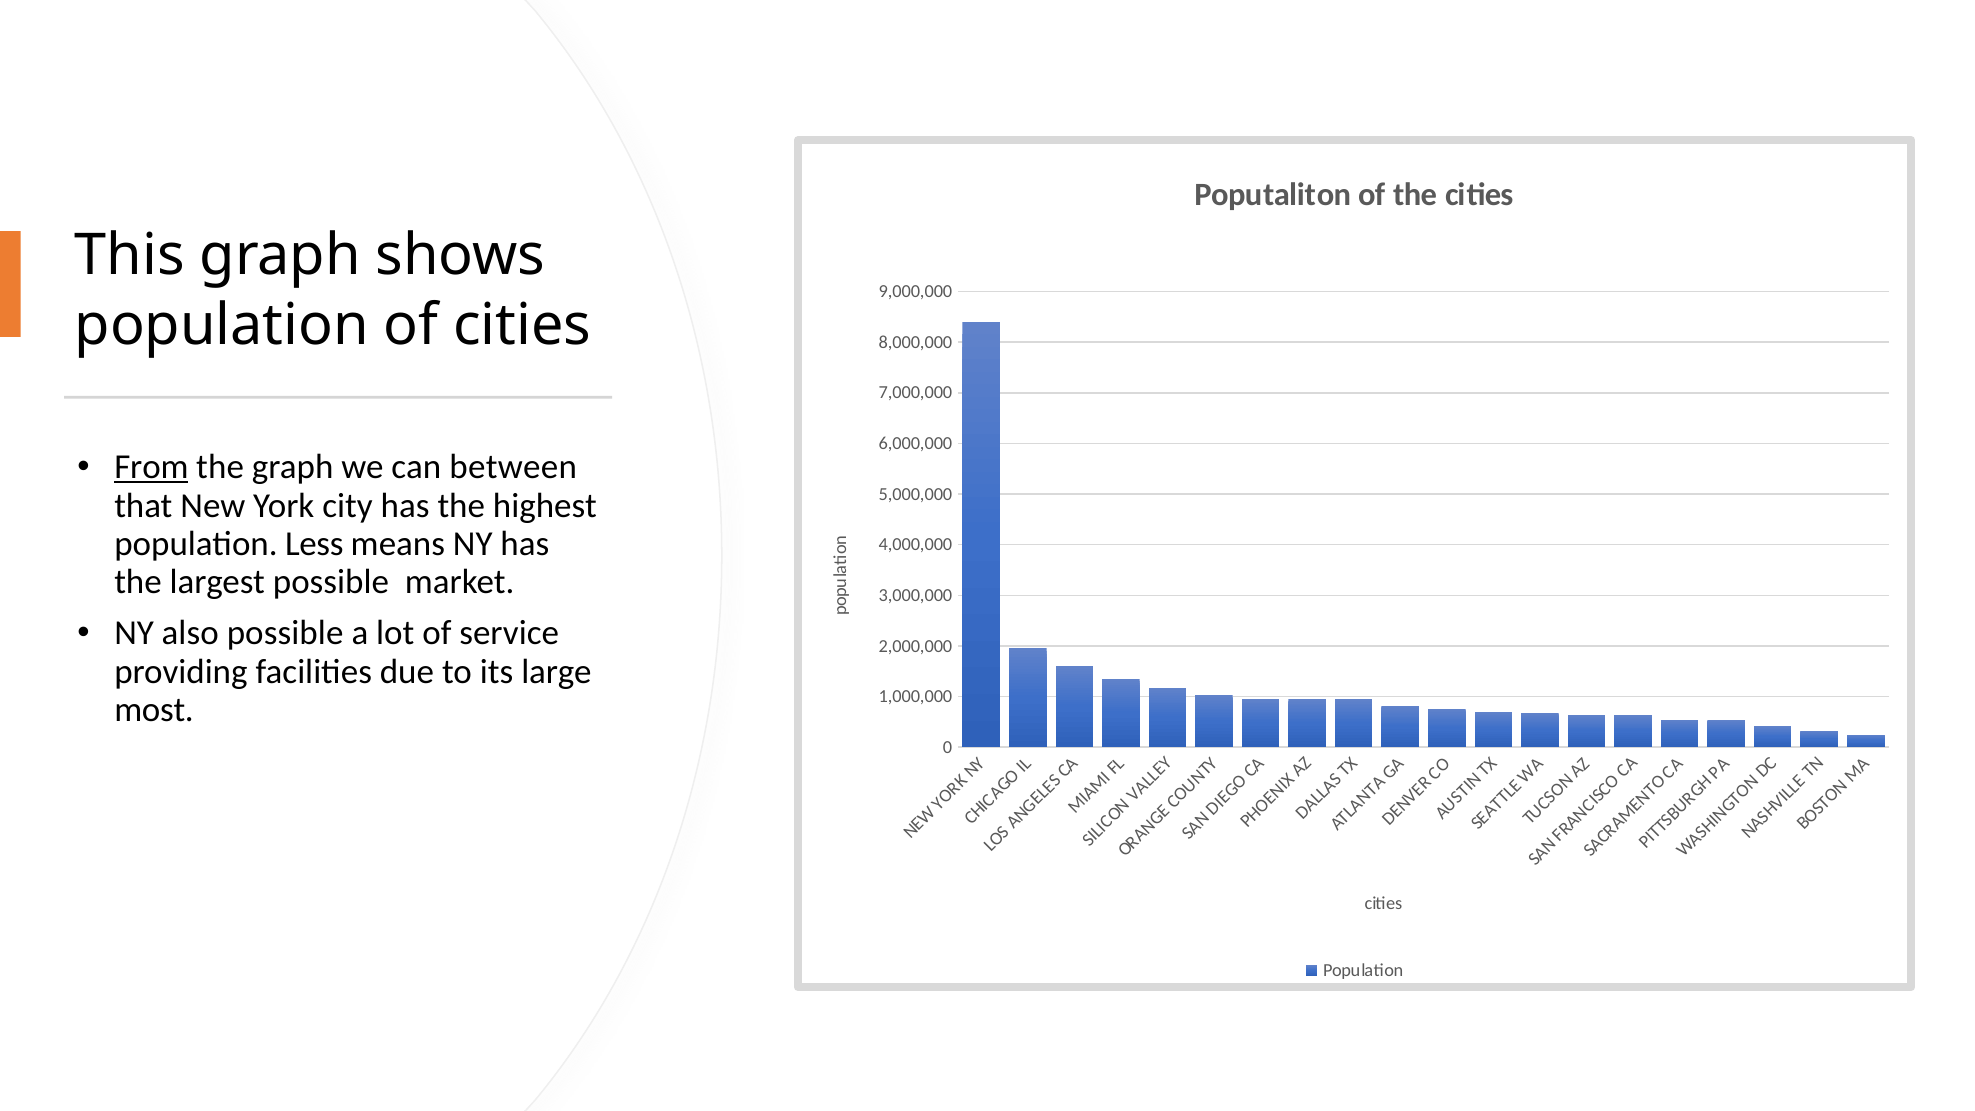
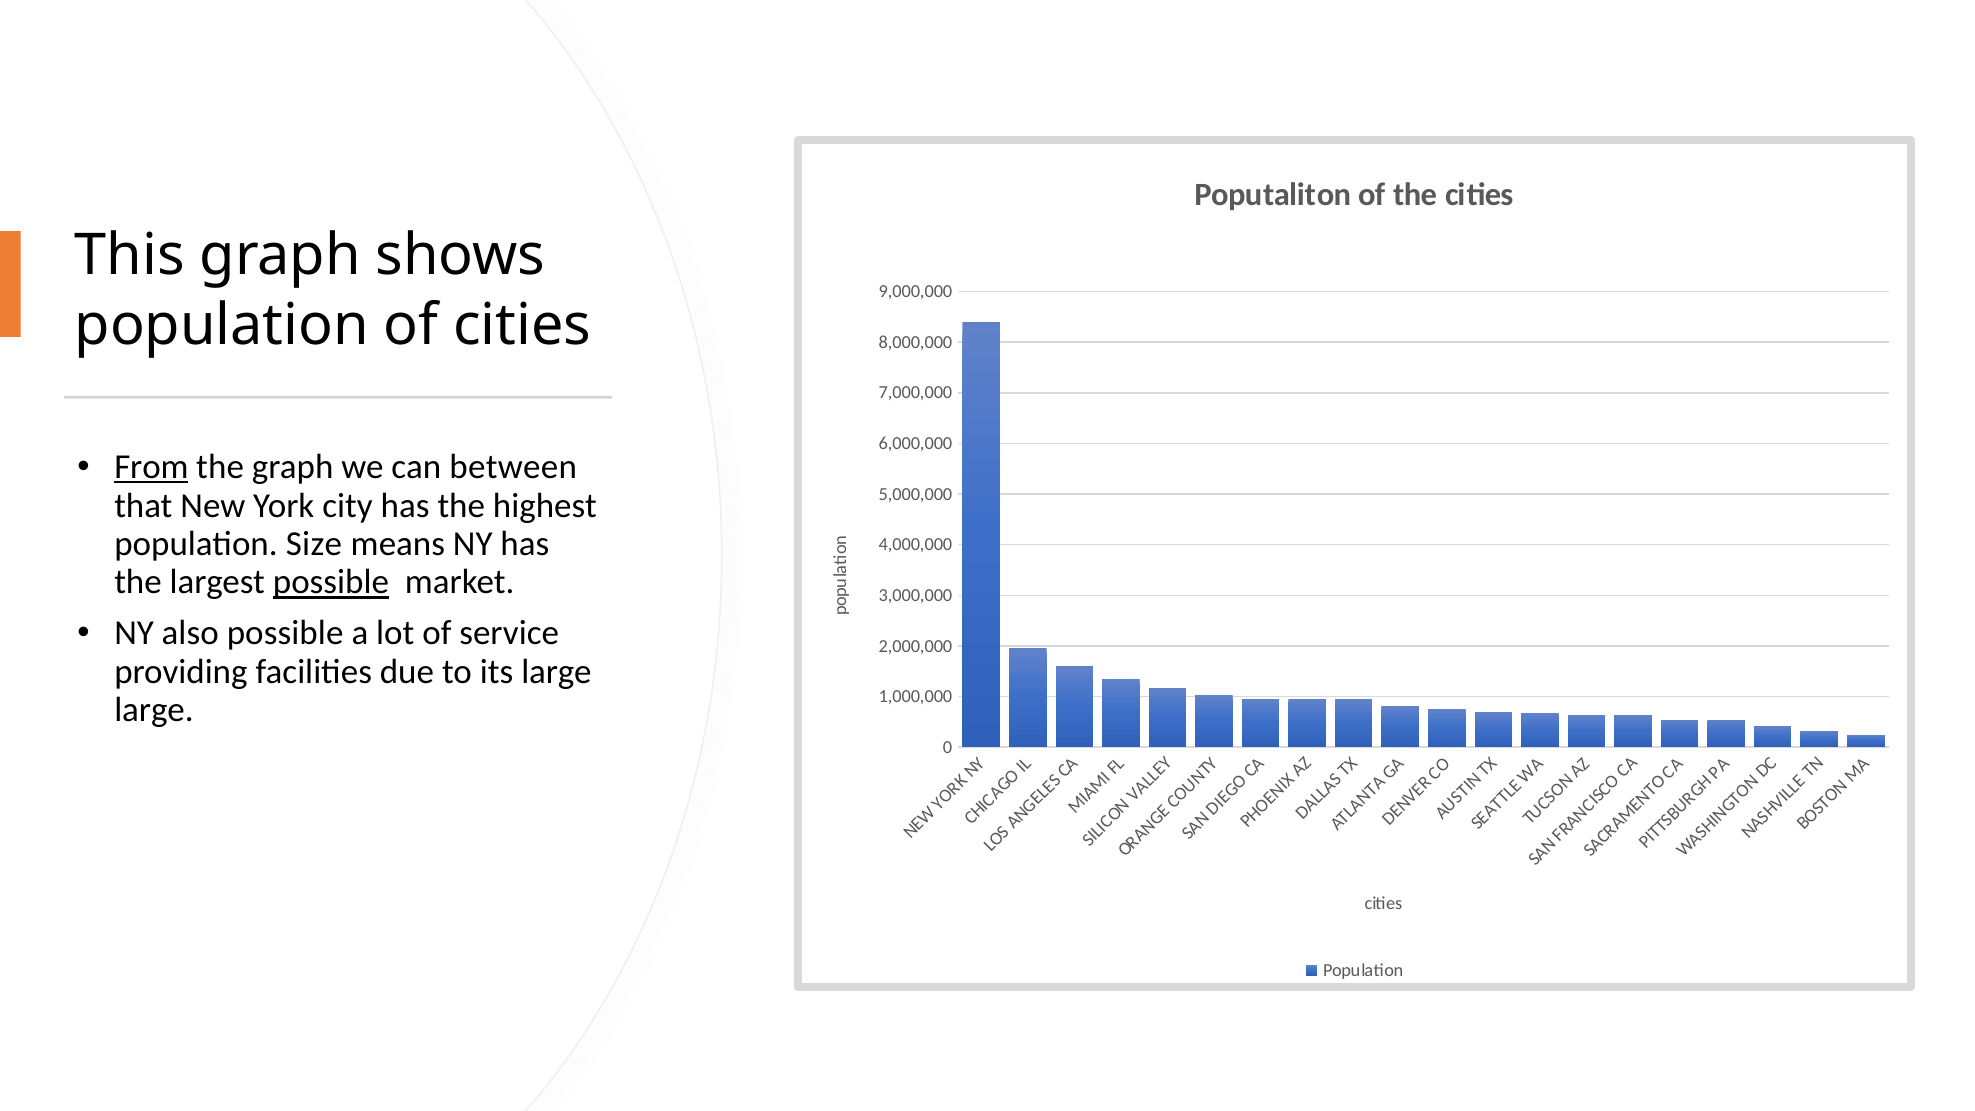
Less: Less -> Size
possible at (331, 582) underline: none -> present
most at (154, 710): most -> large
